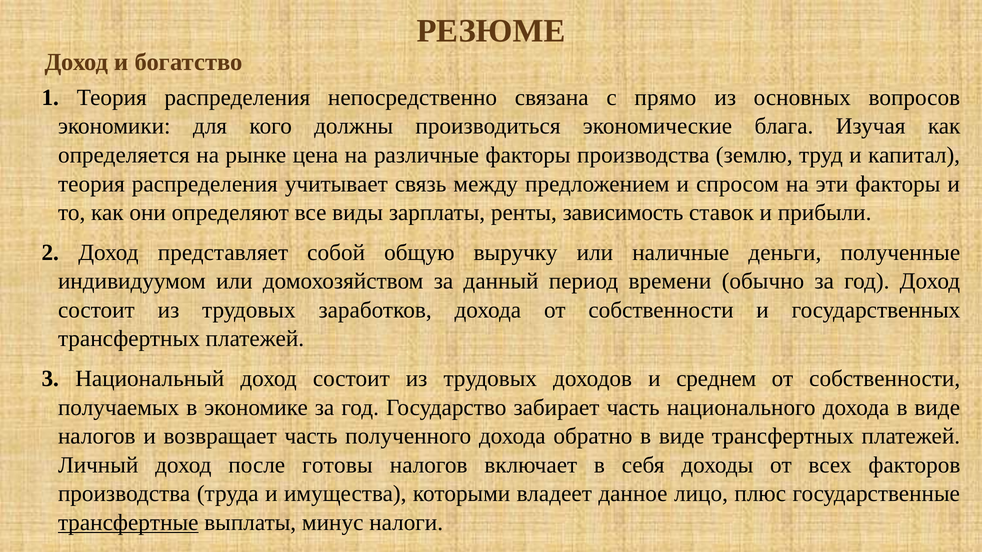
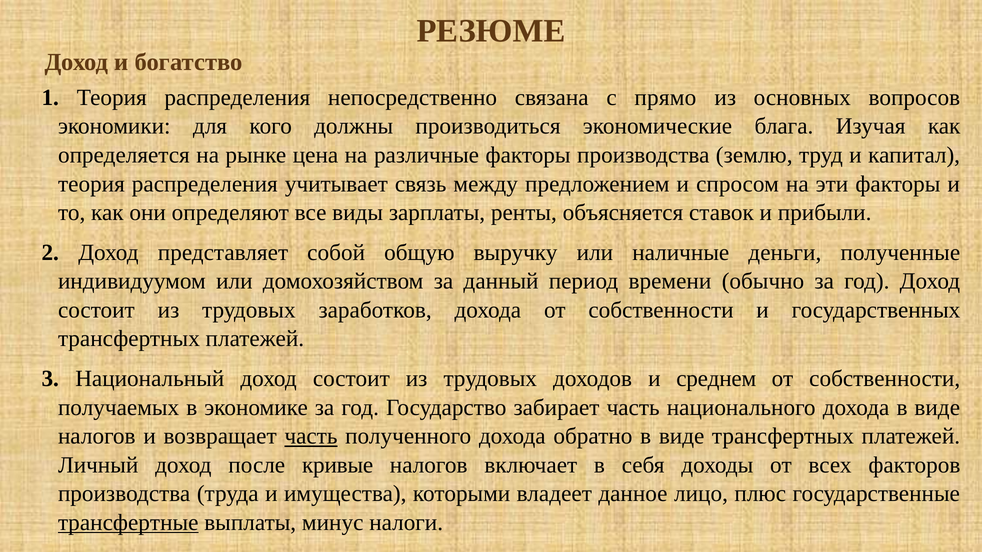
зависимость: зависимость -> объясняется
часть at (311, 437) underline: none -> present
готовы: готовы -> кривые
